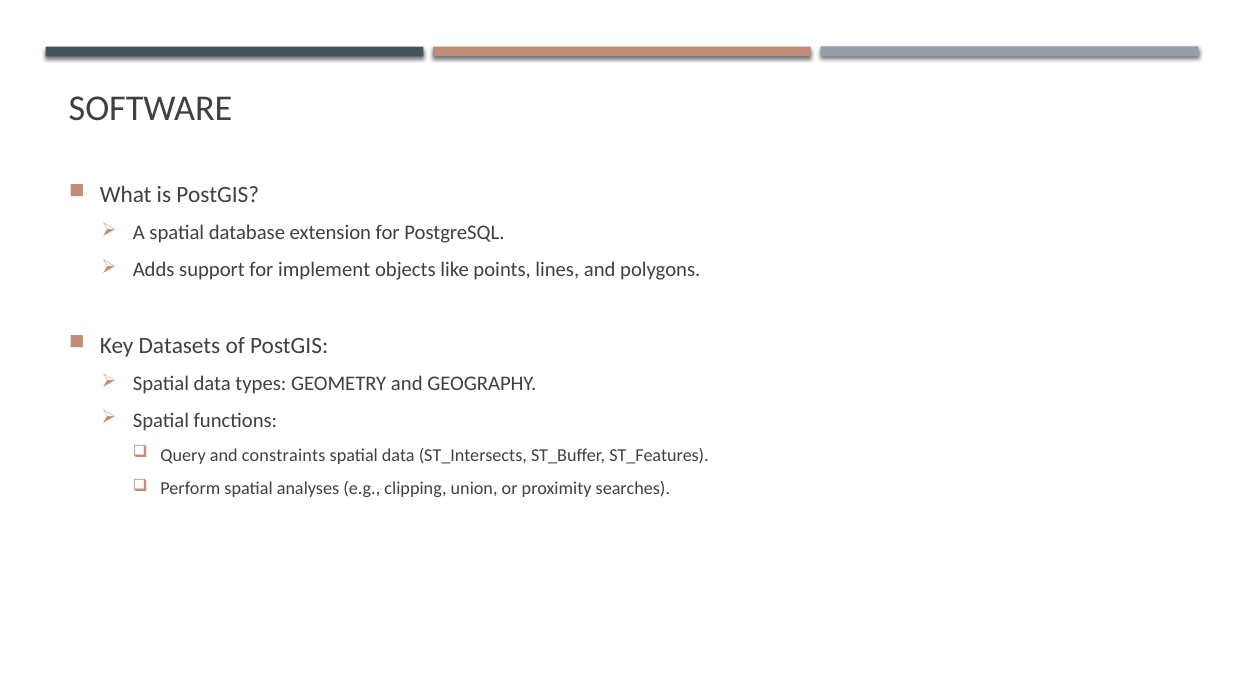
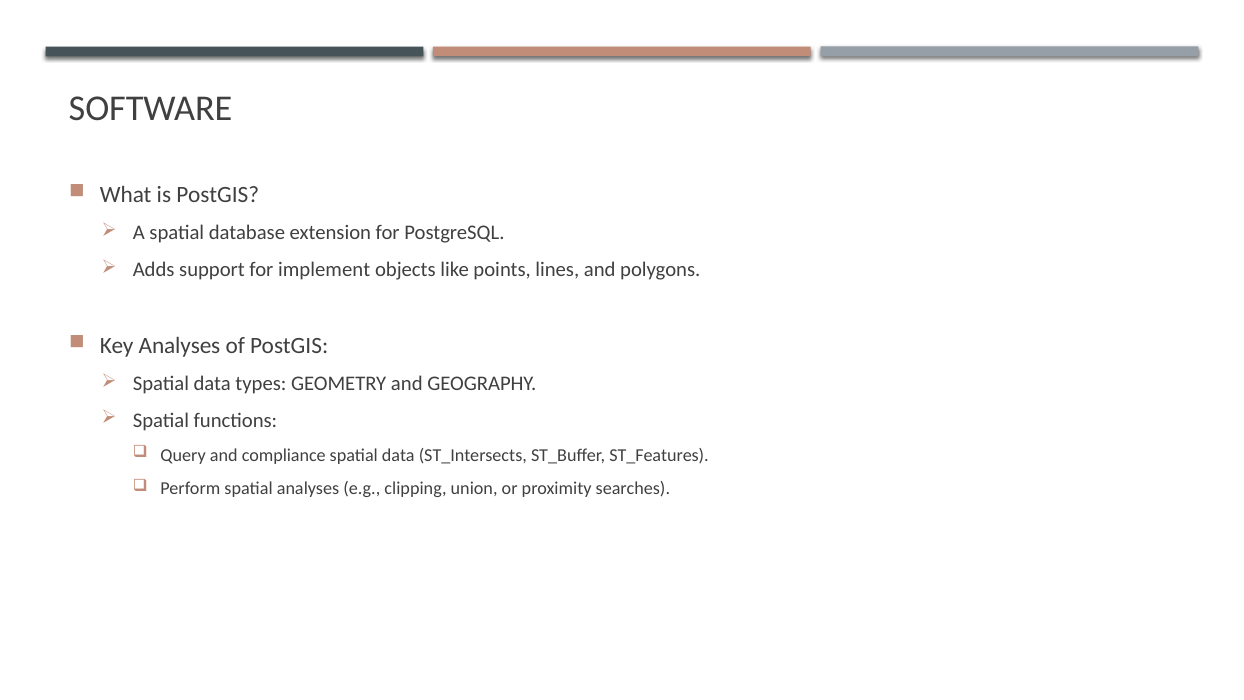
Key Datasets: Datasets -> Analyses
constraints: constraints -> compliance
